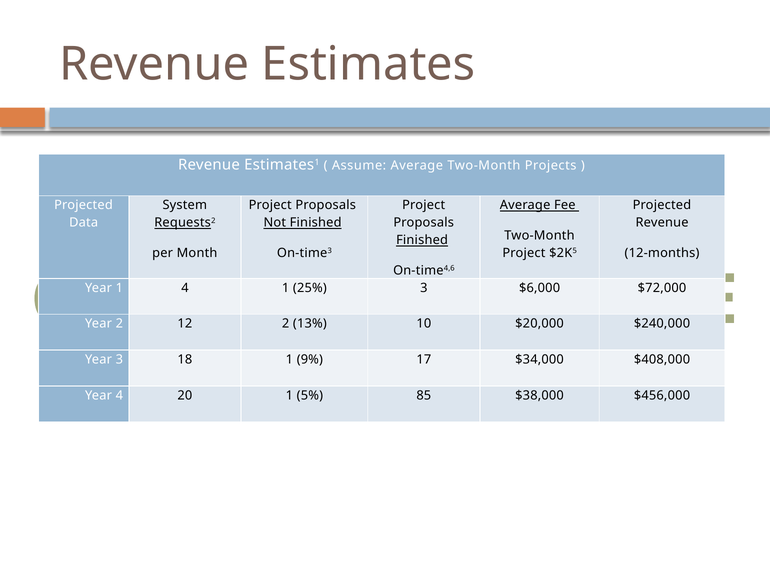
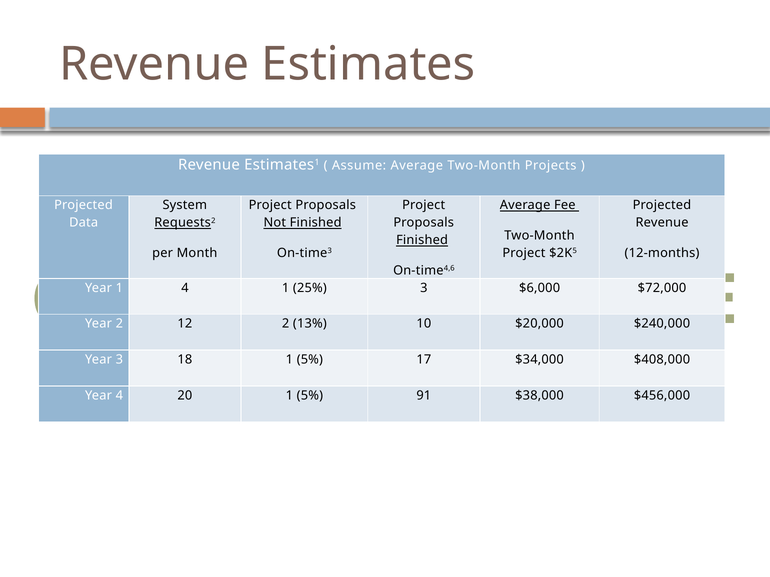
18 1 9%: 9% -> 5%
85: 85 -> 91
